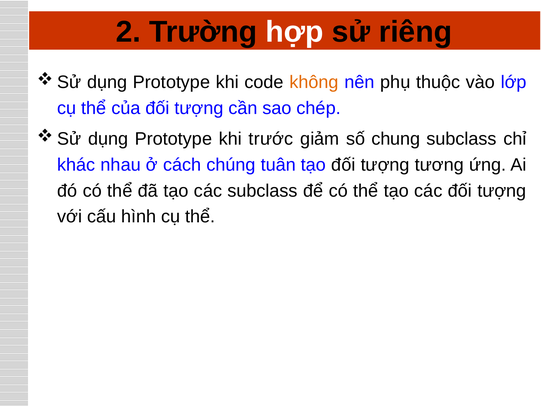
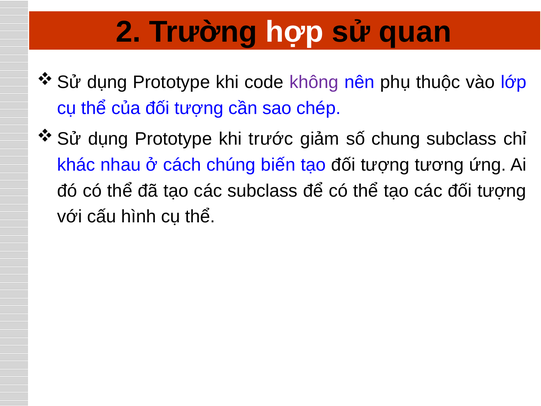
riêng: riêng -> quan
không colour: orange -> purple
tuân: tuân -> biến
